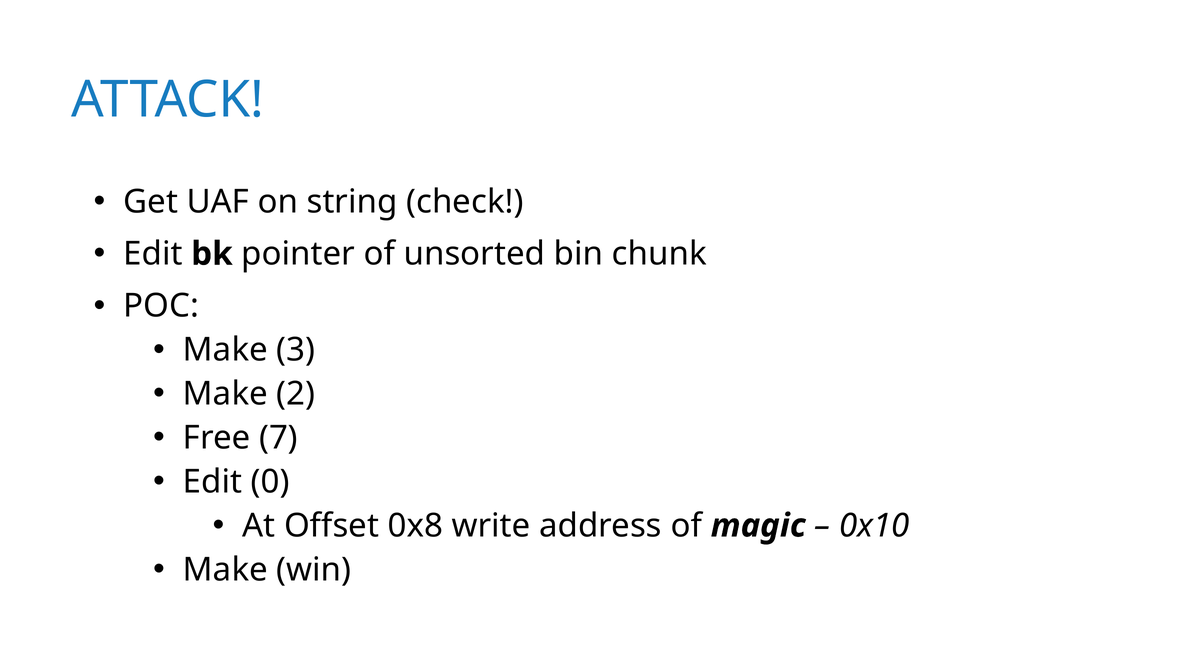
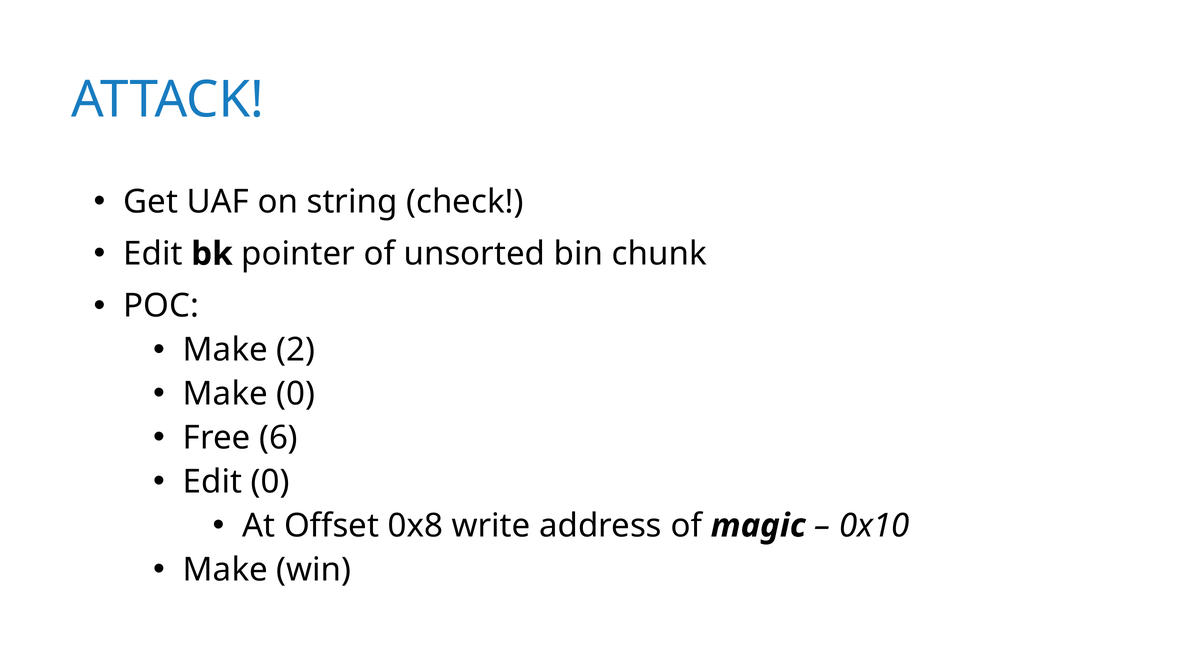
3: 3 -> 2
Make 2: 2 -> 0
7: 7 -> 6
